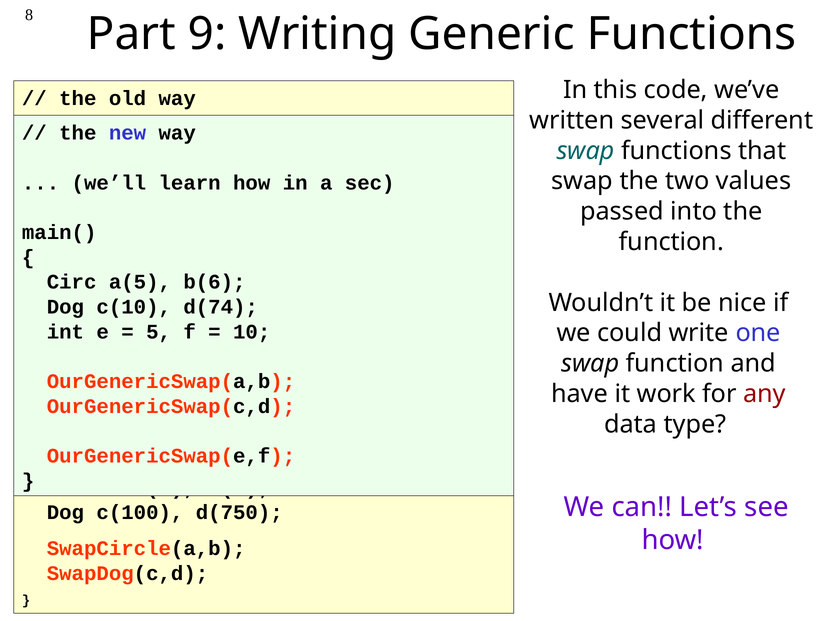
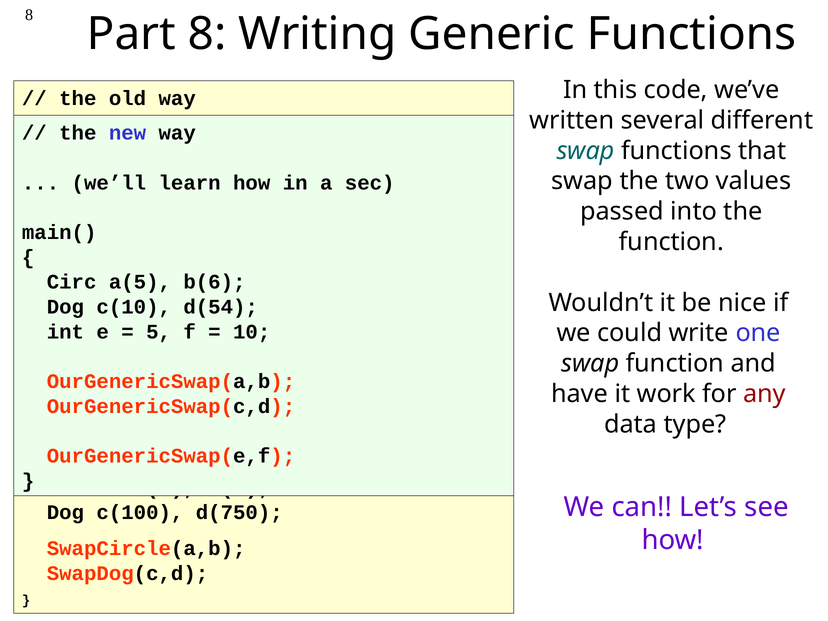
Part 9: 9 -> 8
d(74: d(74 -> d(54
